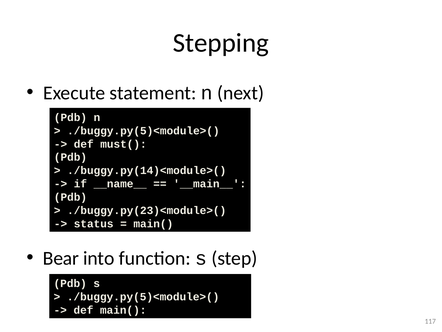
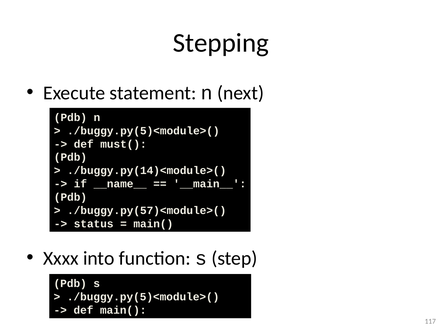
./buggy.py(23)<module>(: ./buggy.py(23)<module>( -> ./buggy.py(57)<module>(
Bear: Bear -> Xxxx
